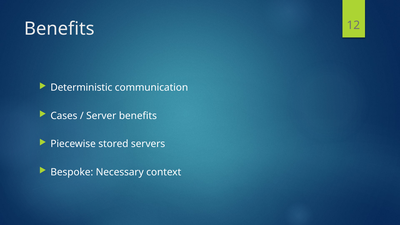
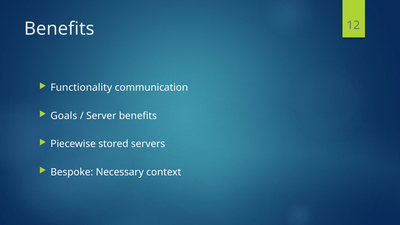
Deterministic: Deterministic -> Functionality
Cases: Cases -> Goals
